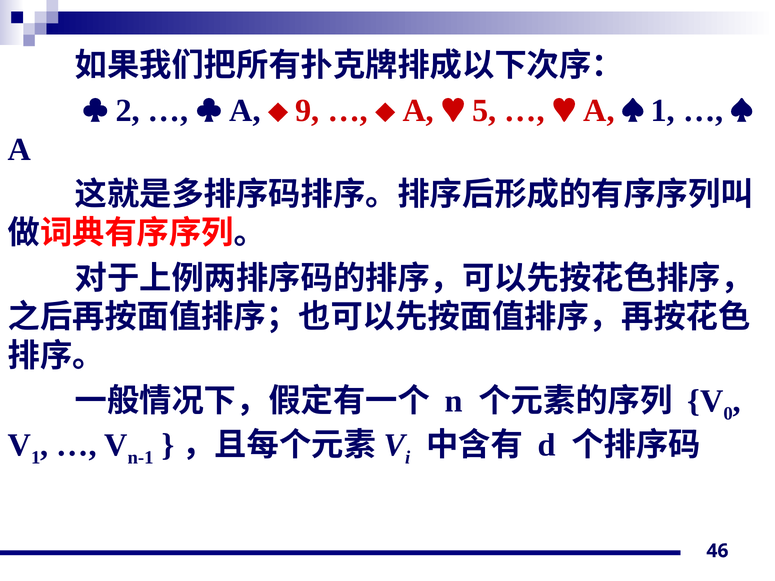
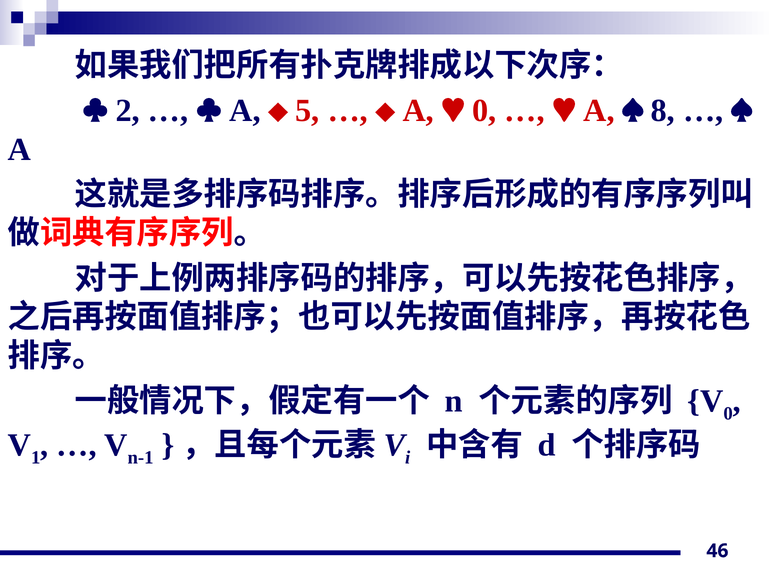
9: 9 -> 5
5 at (484, 111): 5 -> 0
1 at (663, 111): 1 -> 8
